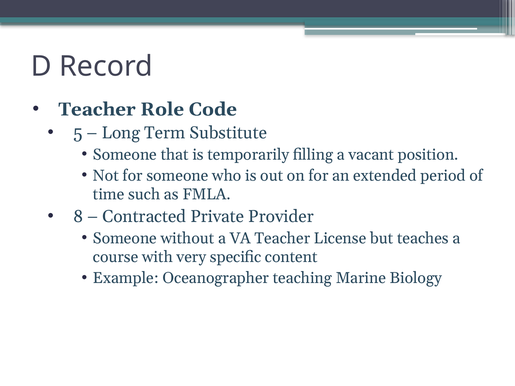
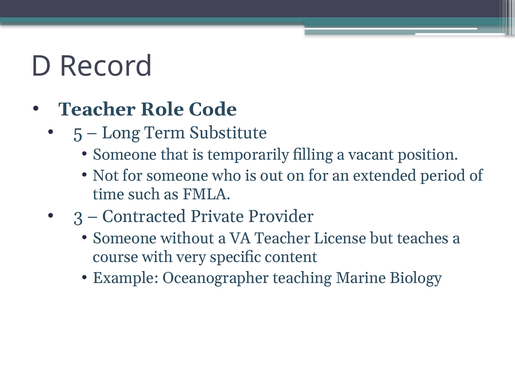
8: 8 -> 3
